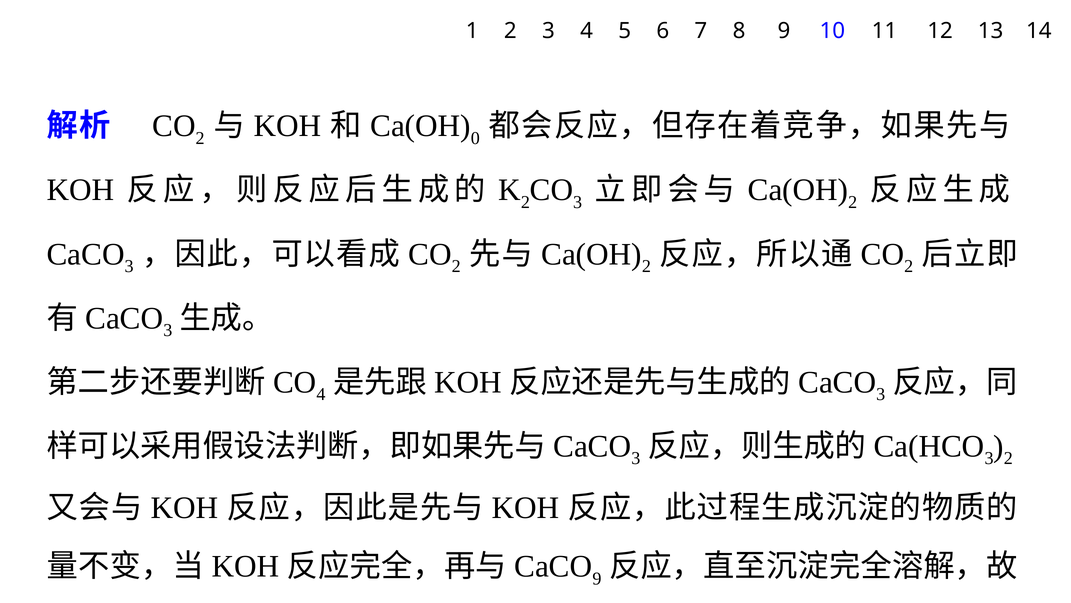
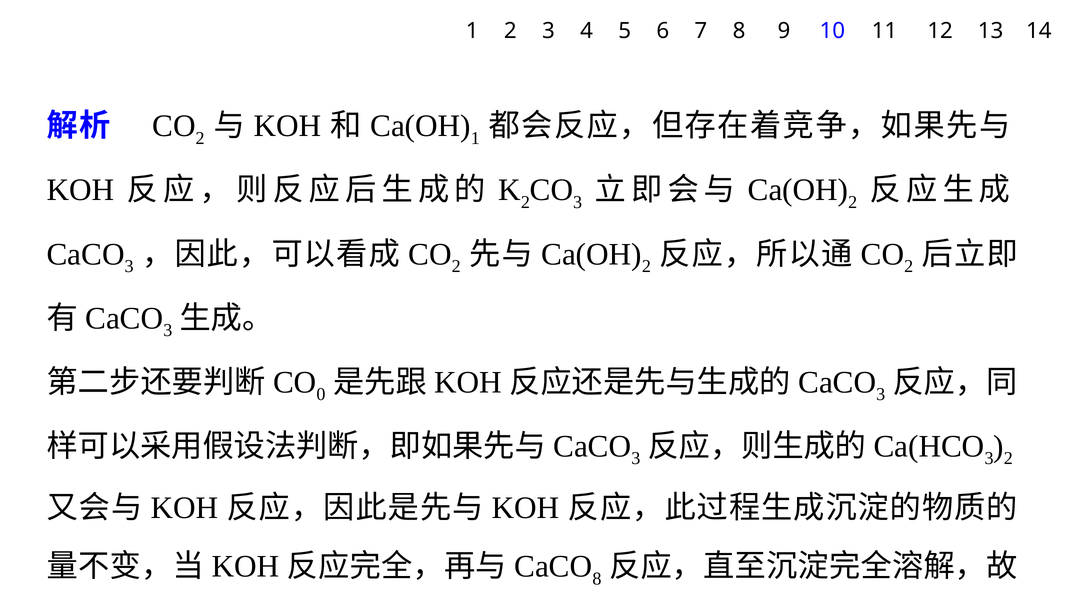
0 at (475, 138): 0 -> 1
4 at (321, 394): 4 -> 0
9 at (597, 578): 9 -> 8
